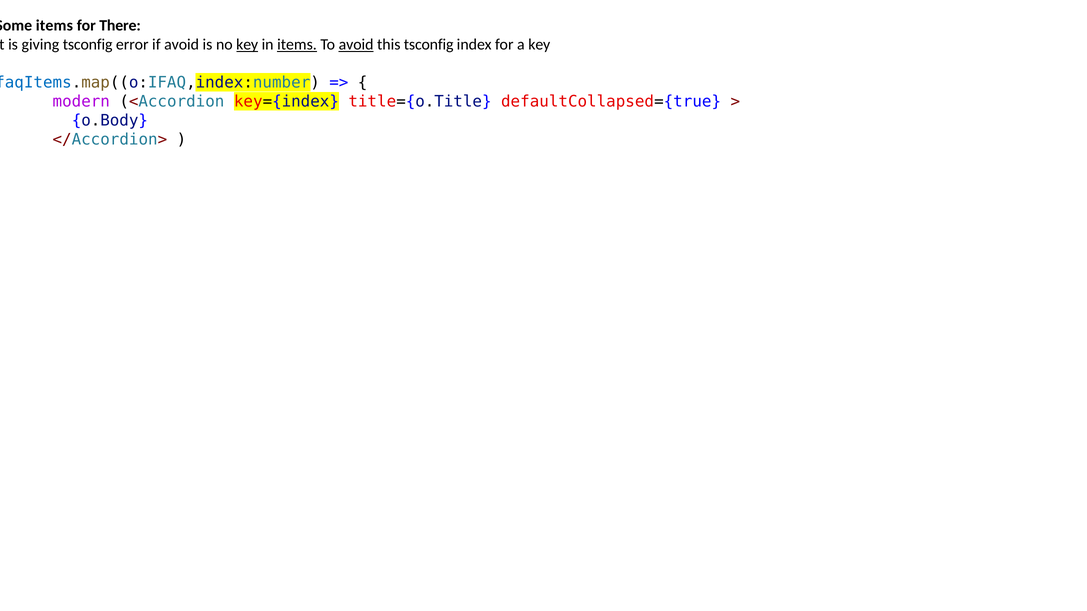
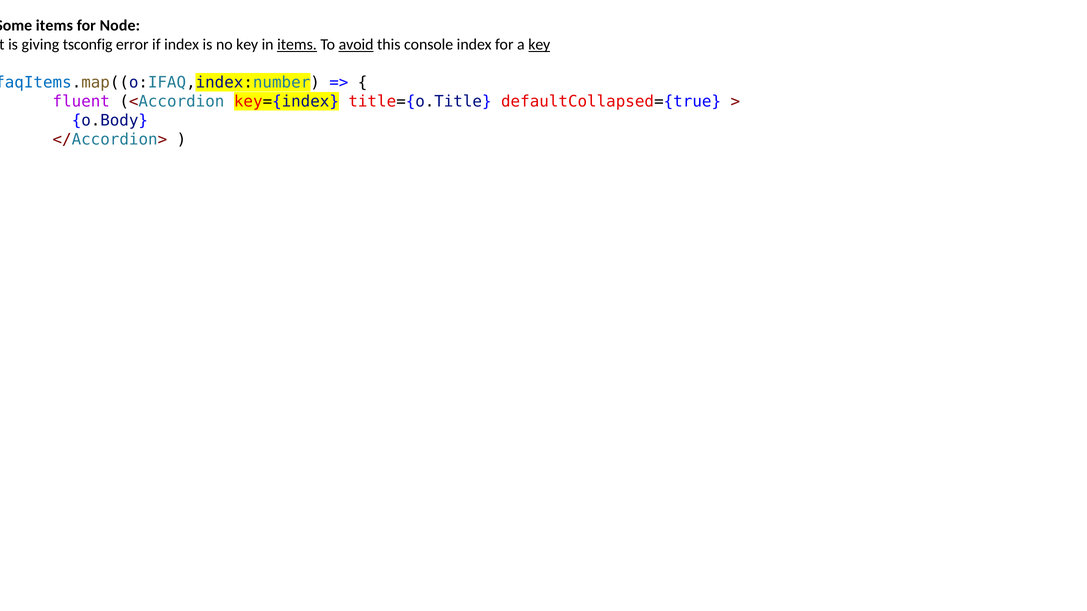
There: There -> Node
if avoid: avoid -> index
key at (247, 45) underline: present -> none
this tsconfig: tsconfig -> console
key at (539, 45) underline: none -> present
modern: modern -> fluent
